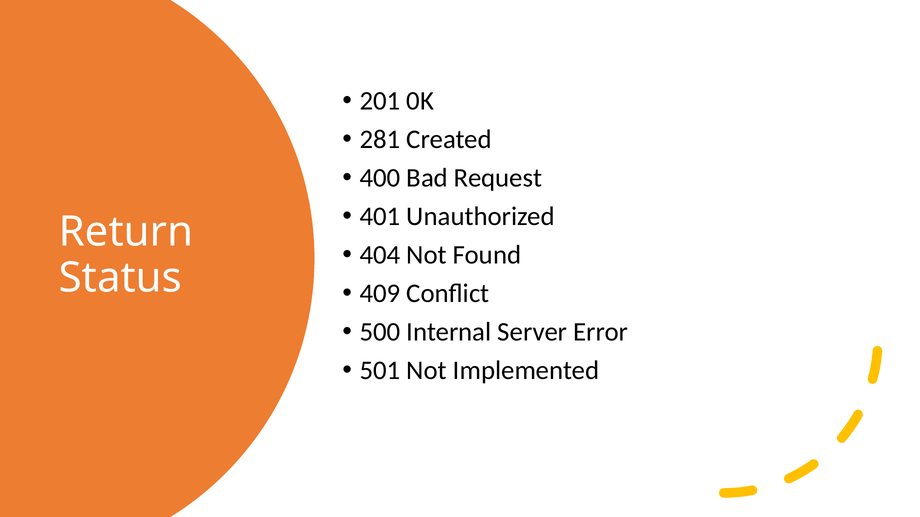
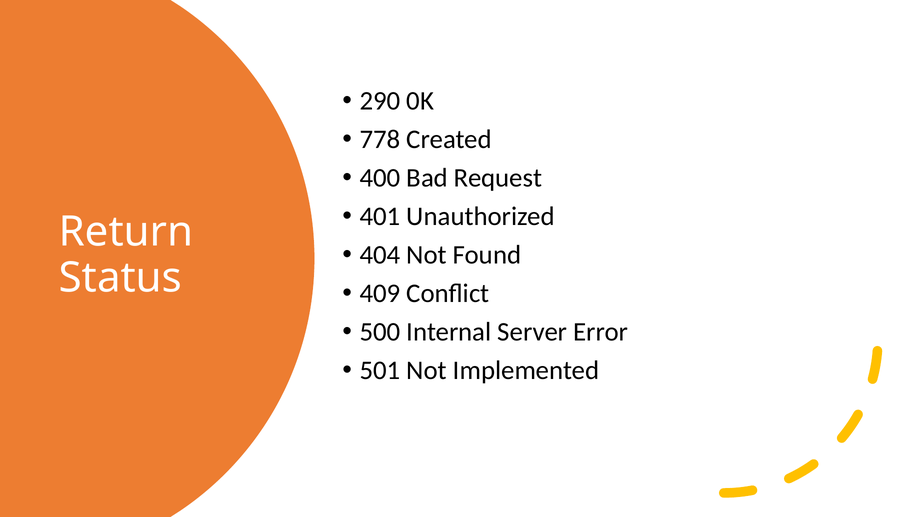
201: 201 -> 290
281: 281 -> 778
